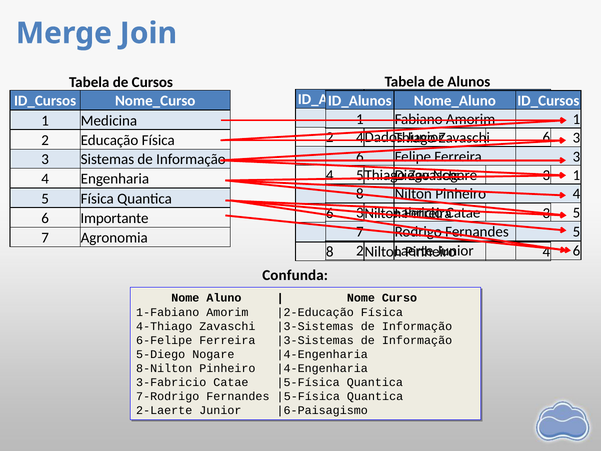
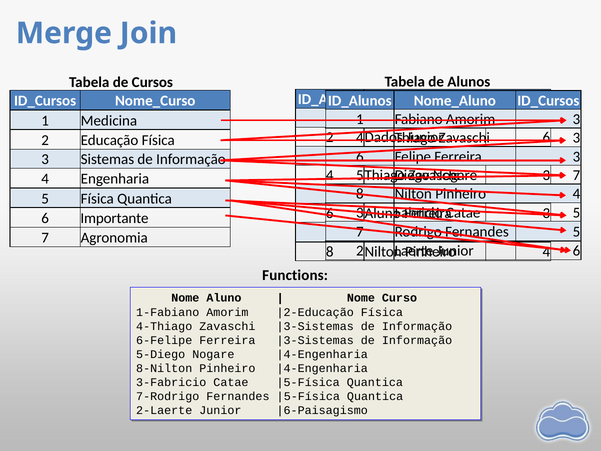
1 at (577, 119): 1 -> 3
1 at (577, 175): 1 -> 7
6 Nilton: Nilton -> Aluno
Confunda: Confunda -> Functions
